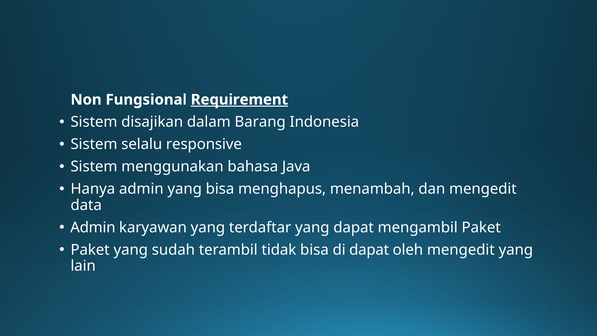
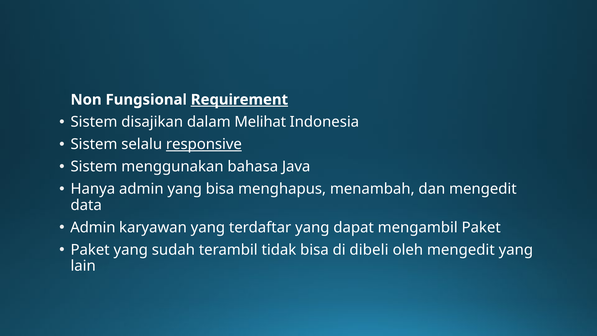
Barang: Barang -> Melihat
responsive underline: none -> present
di dapat: dapat -> dibeli
